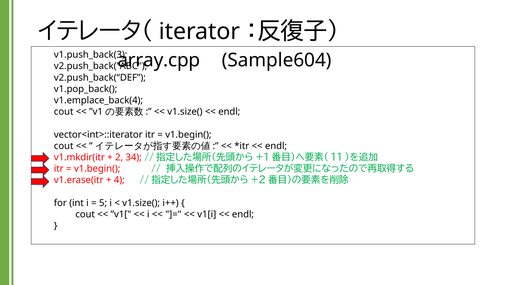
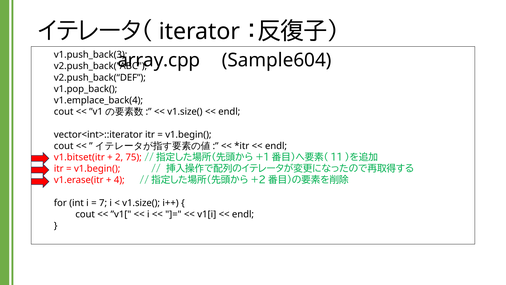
v1.mkdir(itr: v1.mkdir(itr -> v1.bitset(itr
34: 34 -> 75
5: 5 -> 7
